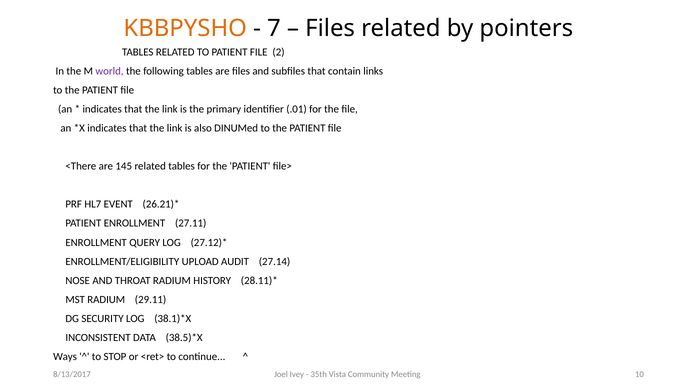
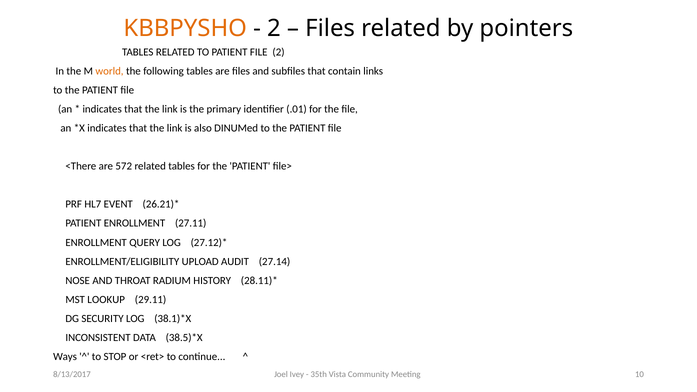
7 at (274, 28): 7 -> 2
world colour: purple -> orange
145: 145 -> 572
MST RADIUM: RADIUM -> LOOKUP
